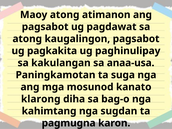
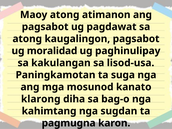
pagkakita: pagkakita -> moralidad
anaa-usa: anaa-usa -> lisod-usa
